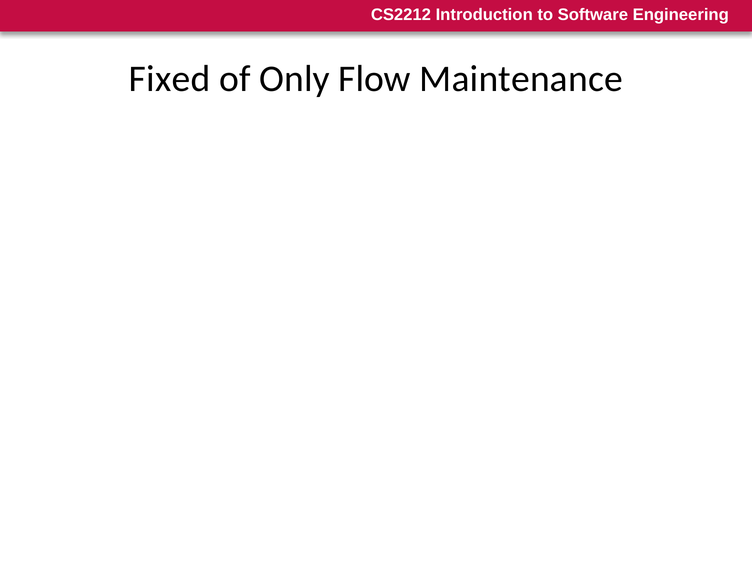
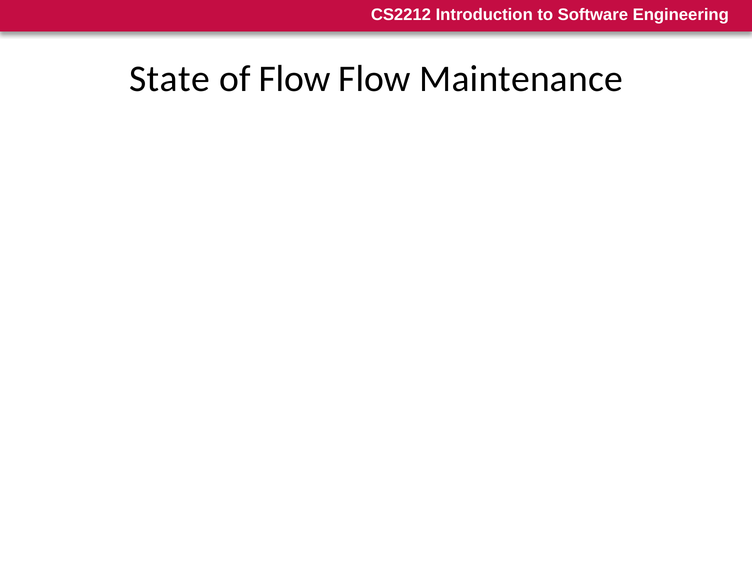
Fixed: Fixed -> State
of Only: Only -> Flow
